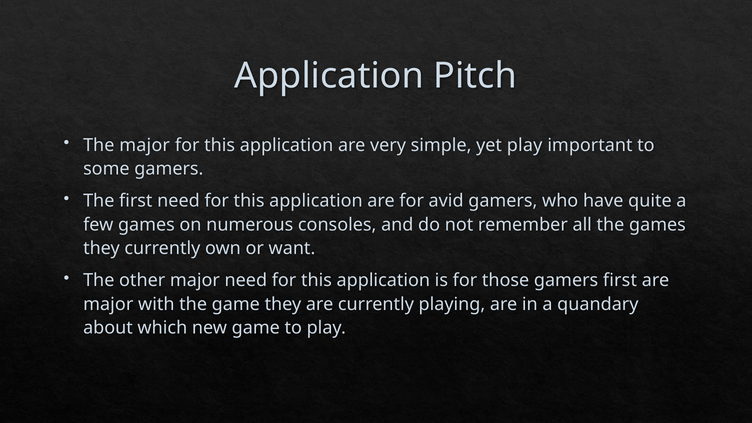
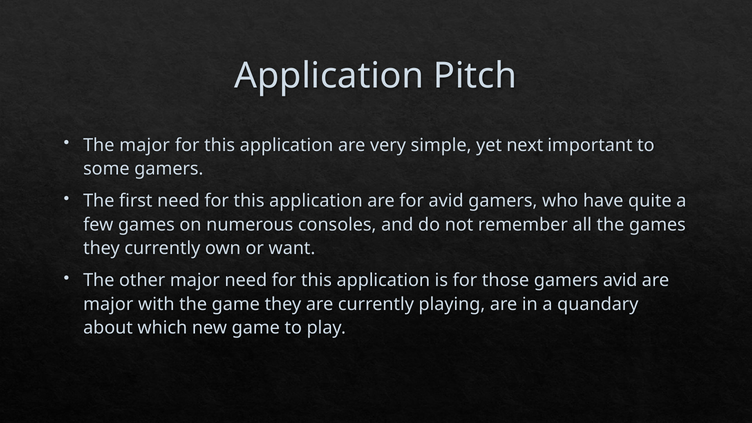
yet play: play -> next
gamers first: first -> avid
